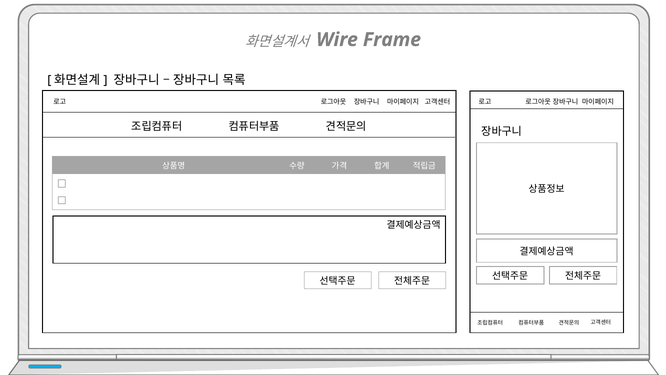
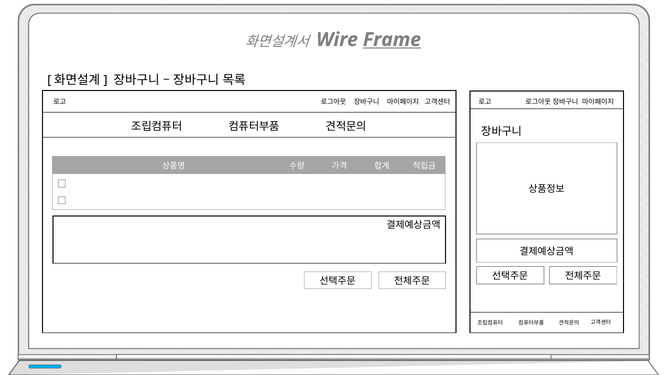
Frame underline: none -> present
